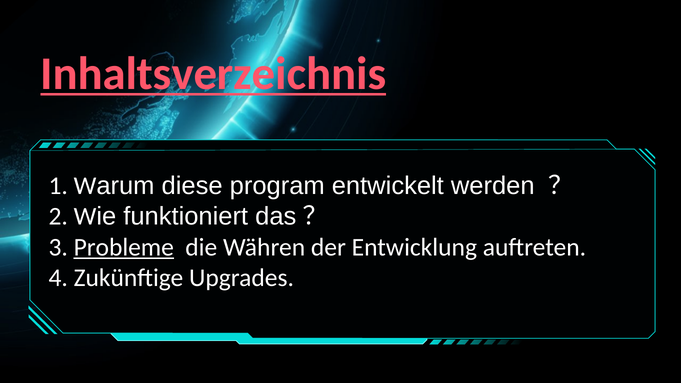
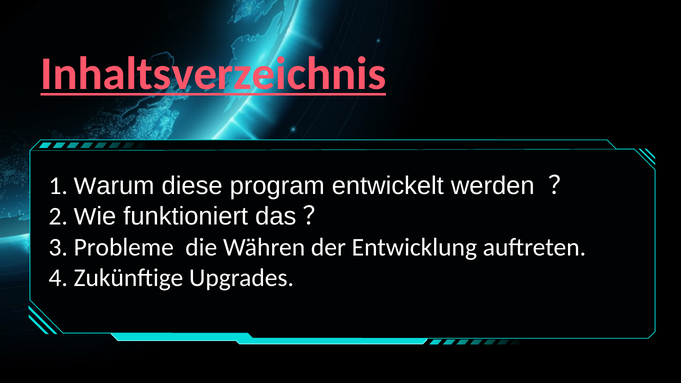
Probleme underline: present -> none
